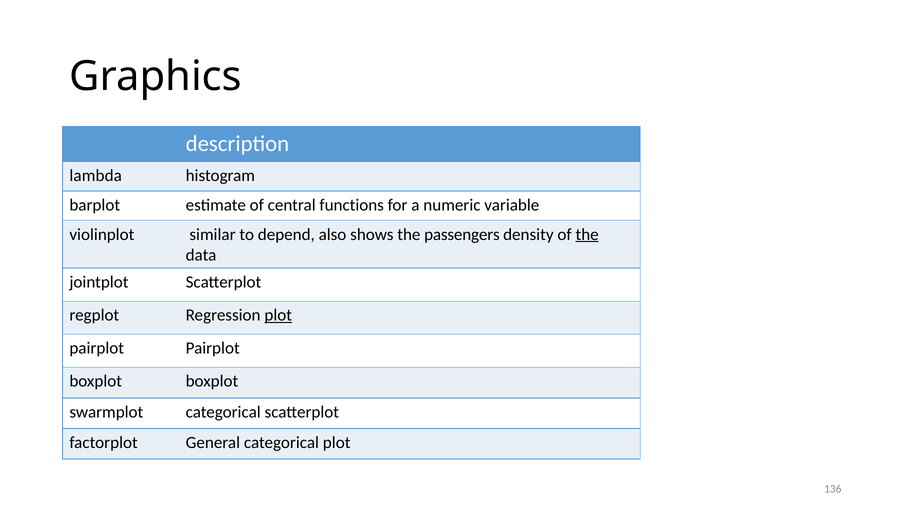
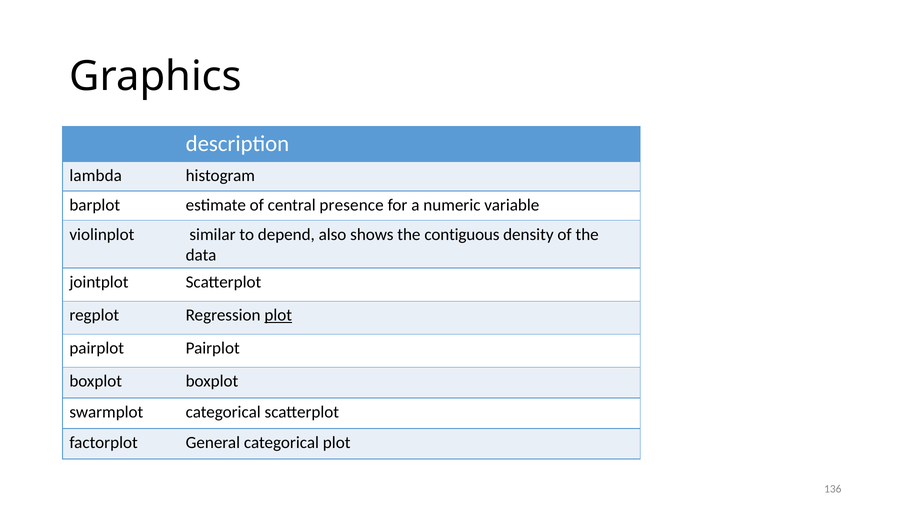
functions: functions -> presence
passengers: passengers -> contiguous
the at (587, 235) underline: present -> none
